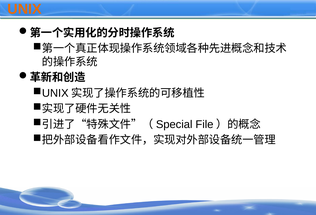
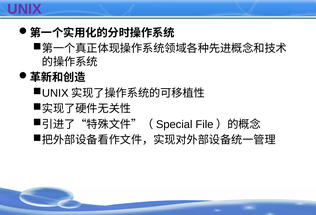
UNIX colour: orange -> purple
